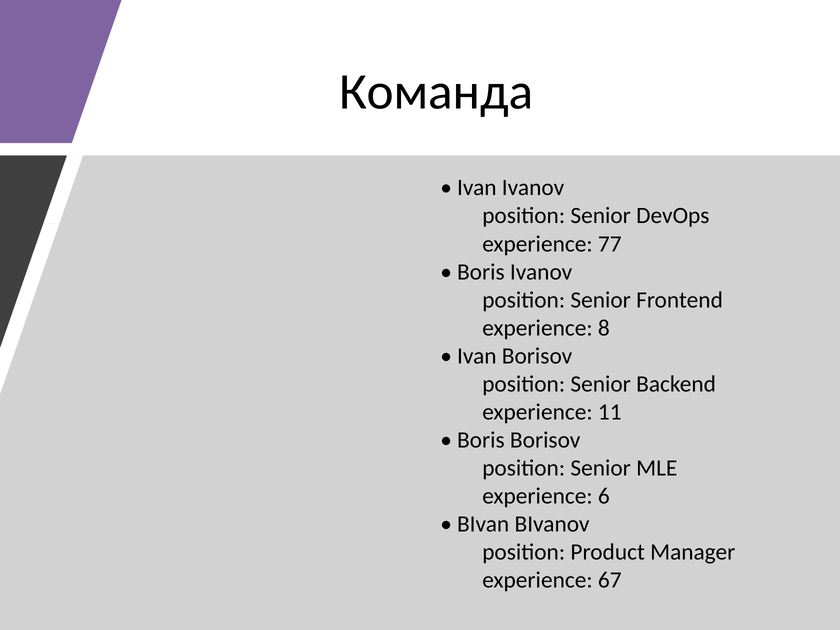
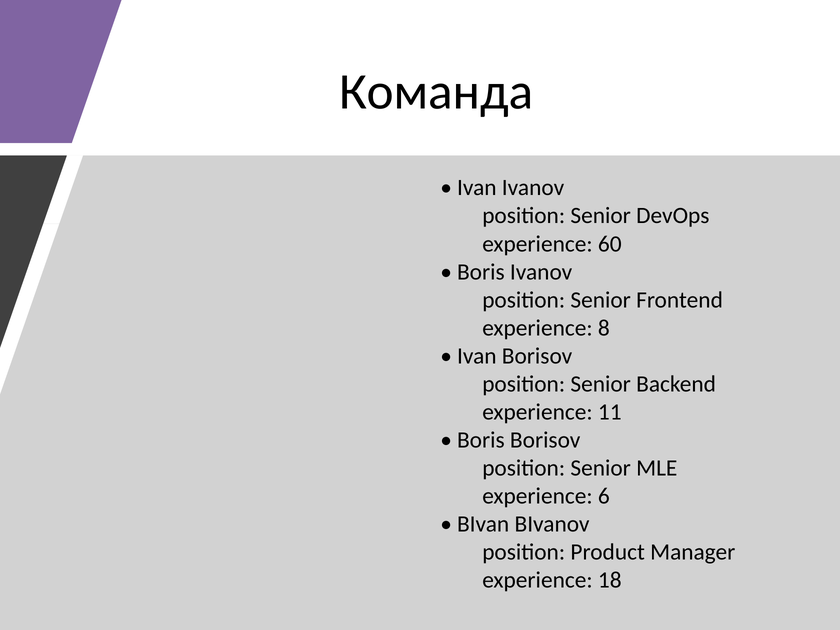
77: 77 -> 60
67: 67 -> 18
